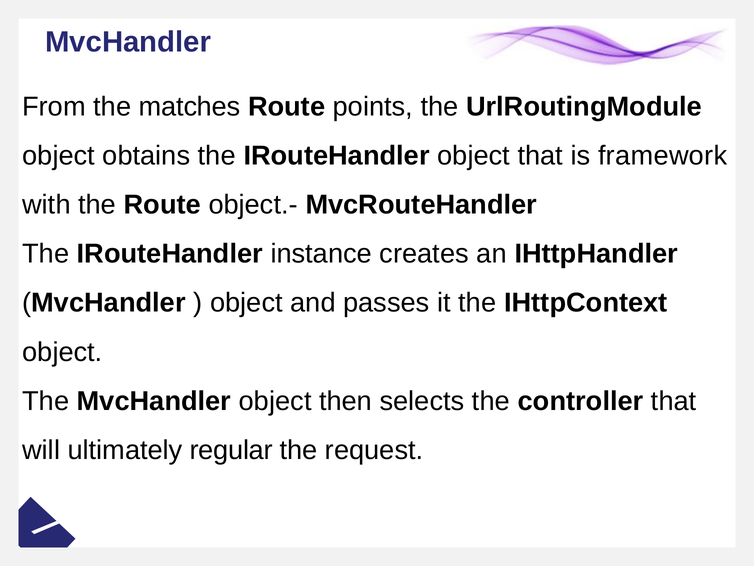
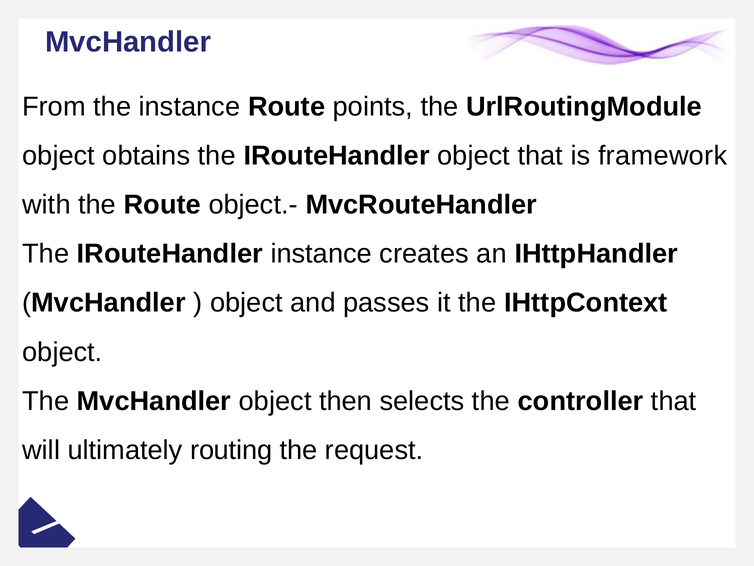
the matches: matches -> instance
regular: regular -> routing
